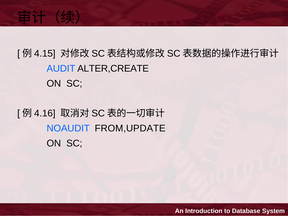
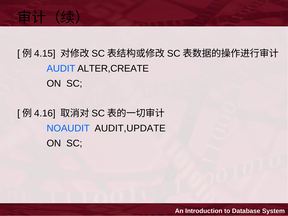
FROM,UPDATE: FROM,UPDATE -> AUDIT,UPDATE
